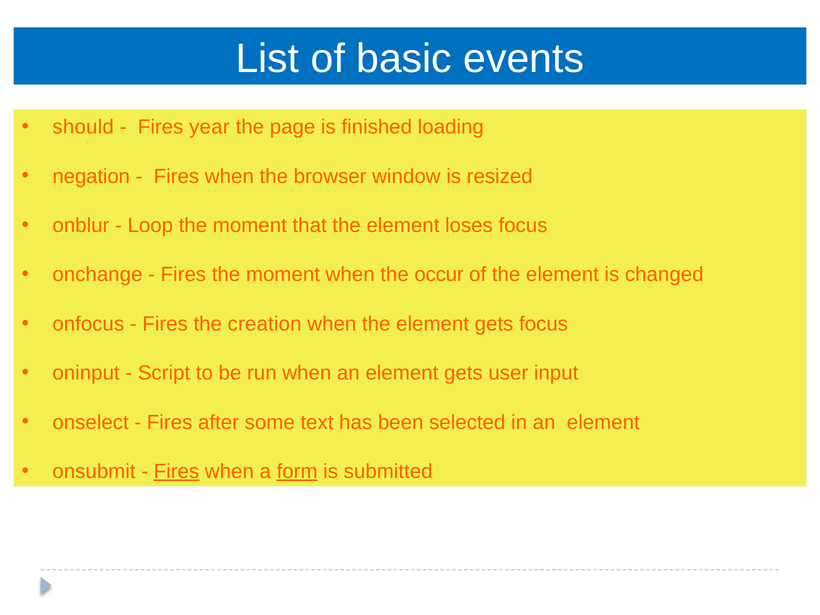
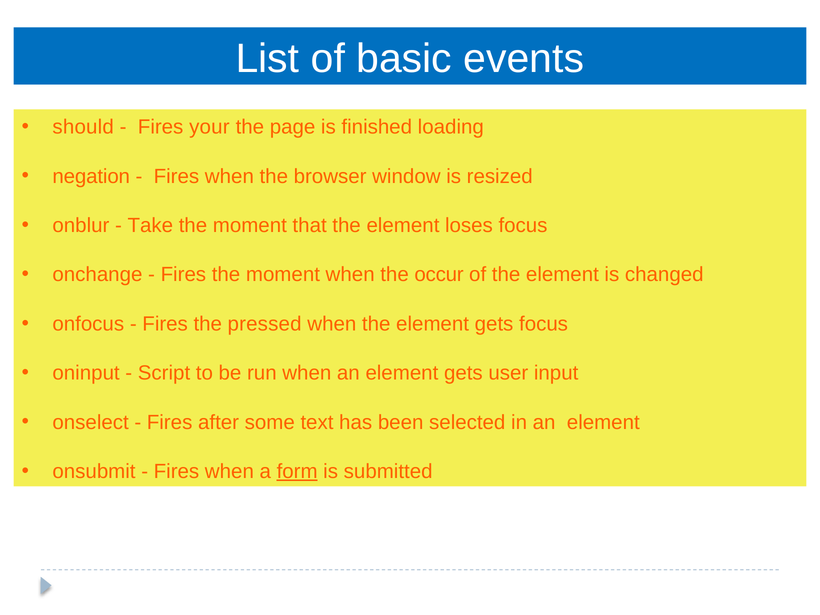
year: year -> your
Loop: Loop -> Take
creation: creation -> pressed
Fires at (176, 471) underline: present -> none
